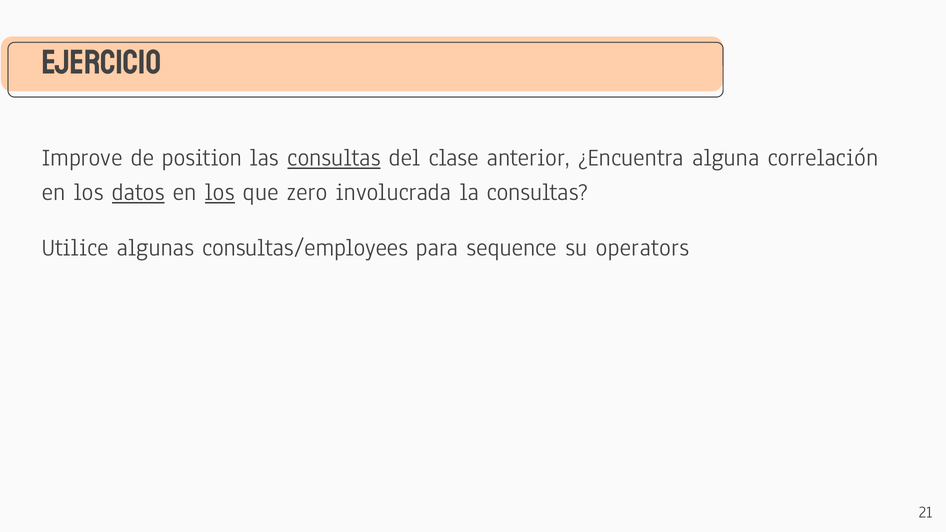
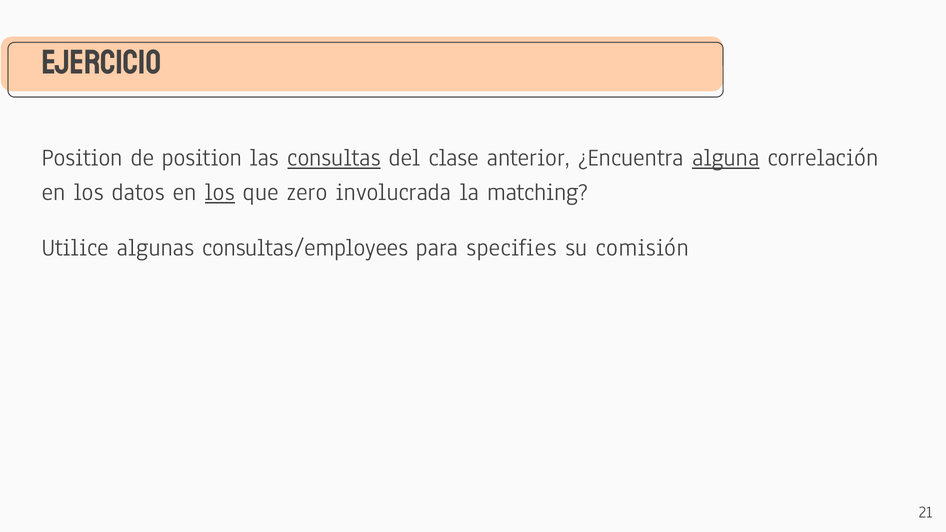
Improve at (82, 158): Improve -> Position
alguna underline: none -> present
datos underline: present -> none
la consultas: consultas -> matching
sequence: sequence -> specifies
operators: operators -> comisión
